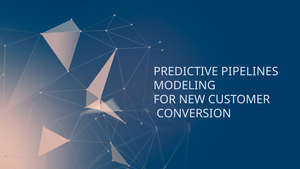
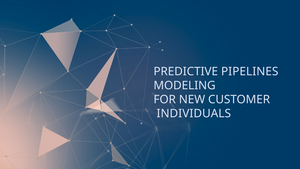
CONVERSION: CONVERSION -> INDIVIDUALS
